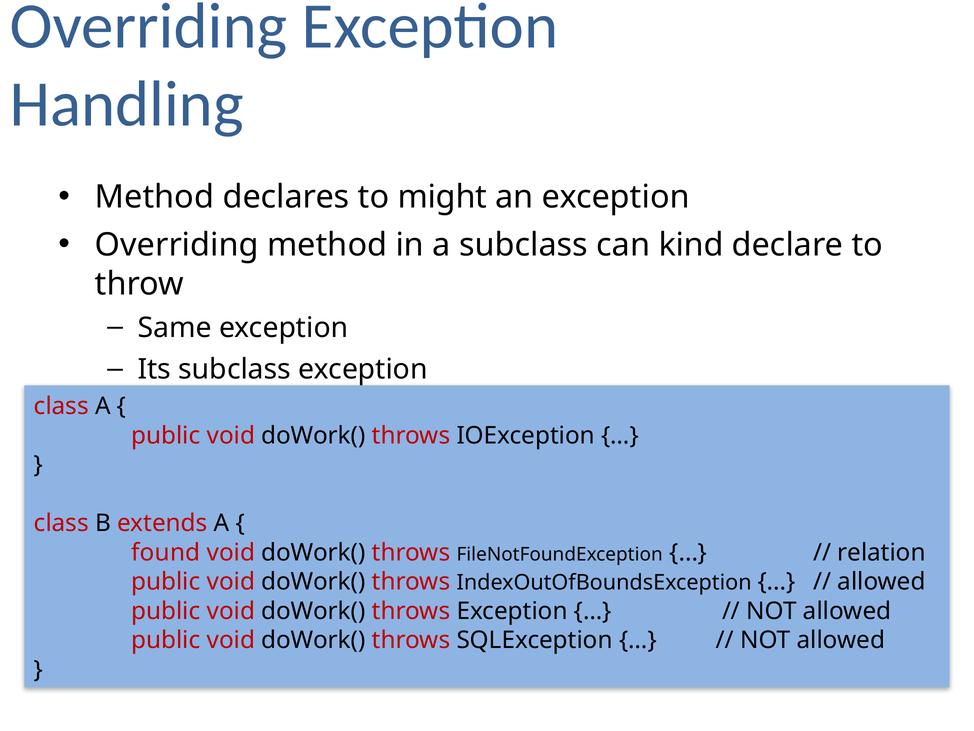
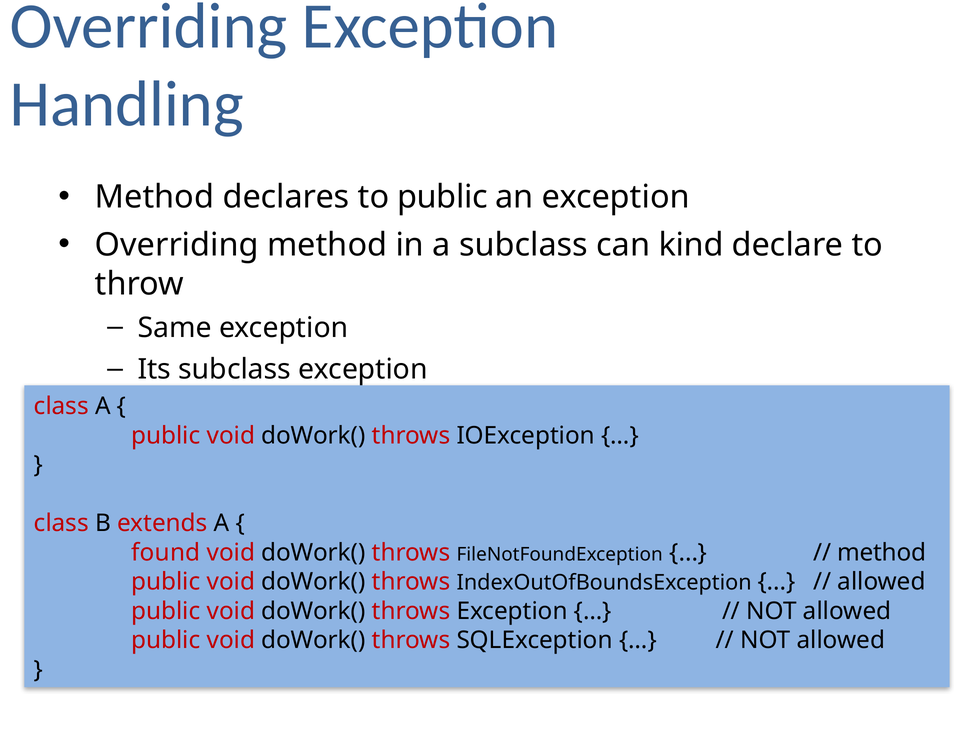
to might: might -> public
relation at (882, 552): relation -> method
